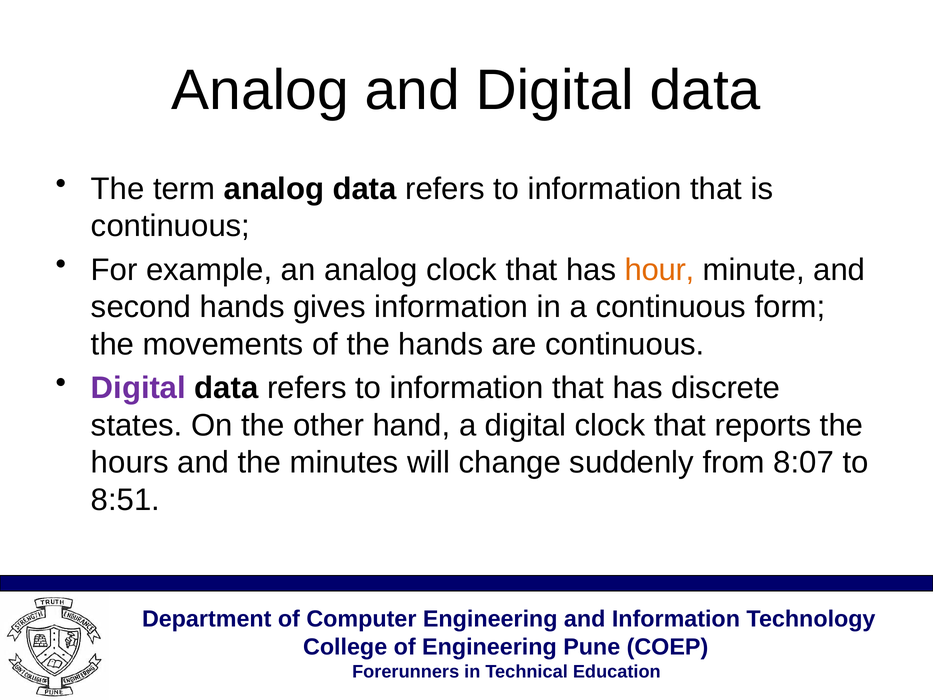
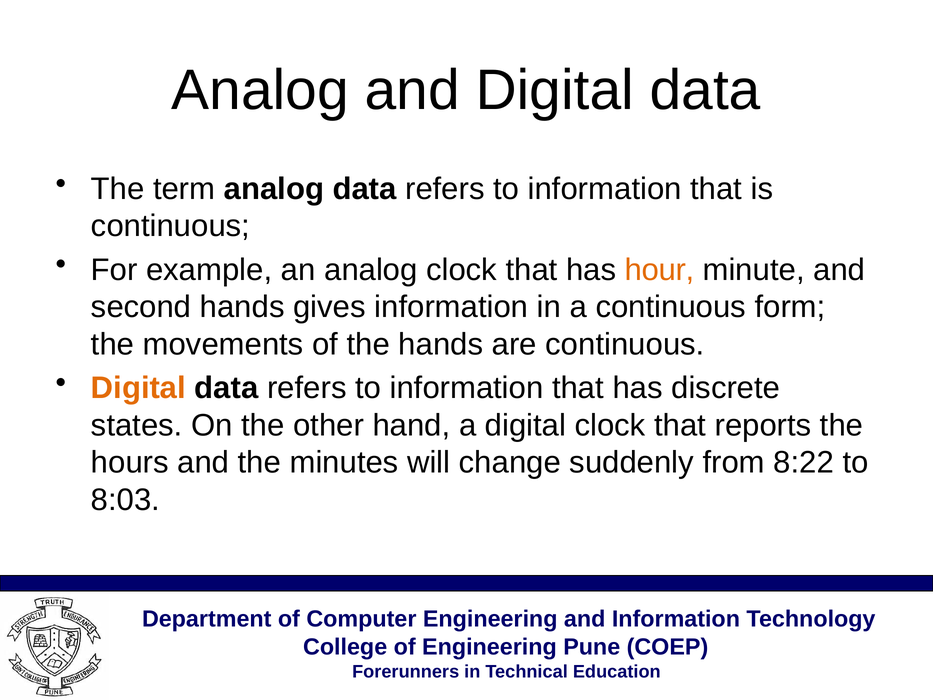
Digital at (138, 388) colour: purple -> orange
8:07: 8:07 -> 8:22
8:51: 8:51 -> 8:03
